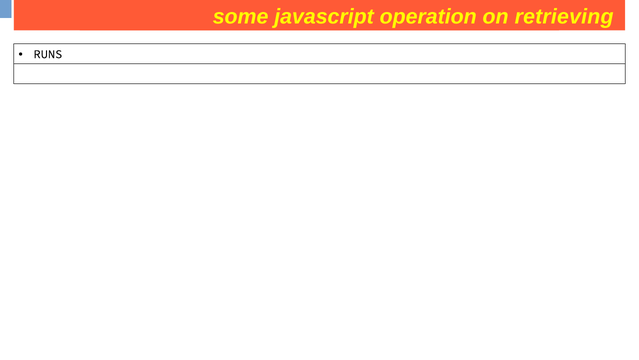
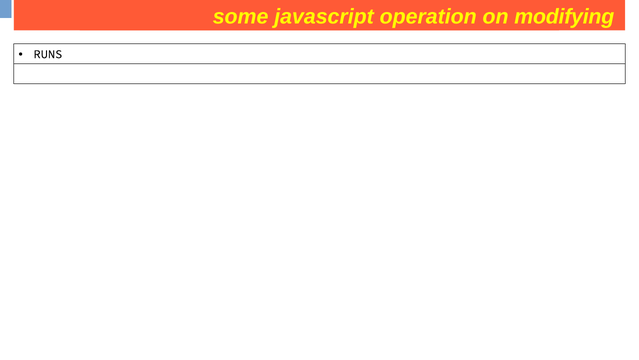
retrieving: retrieving -> modifying
